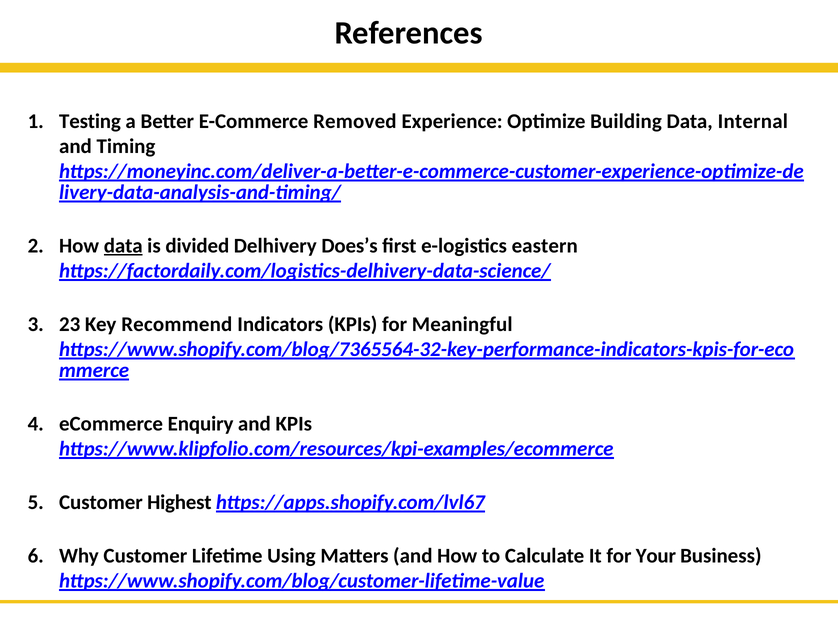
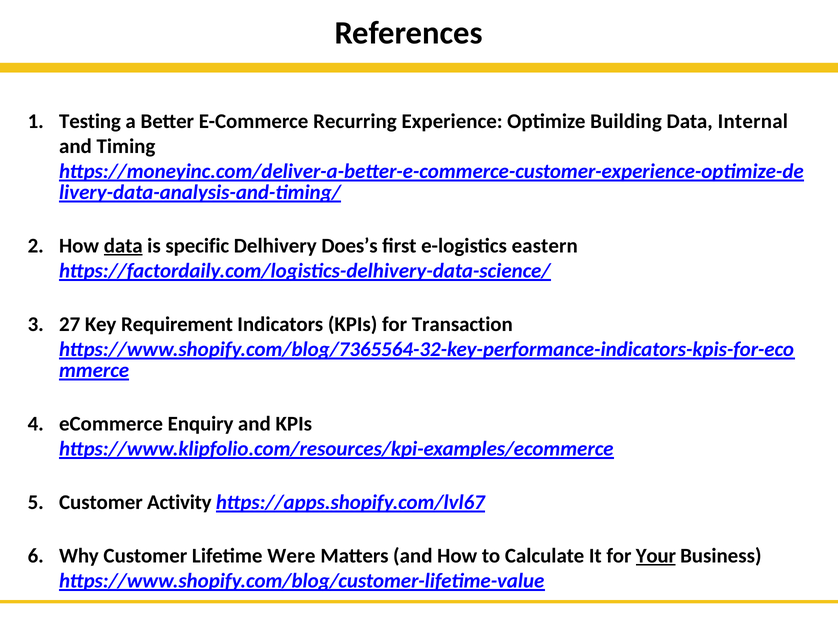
Removed: Removed -> Recurring
divided: divided -> specific
23: 23 -> 27
Recommend: Recommend -> Requirement
Meaningful: Meaningful -> Transaction
Highest: Highest -> Activity
Using: Using -> Were
Your underline: none -> present
